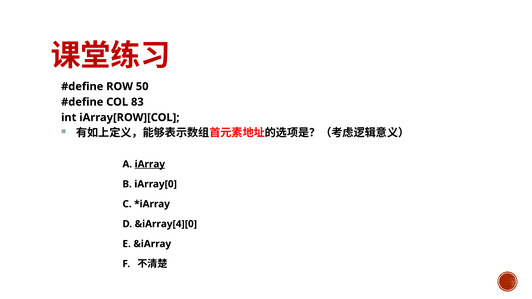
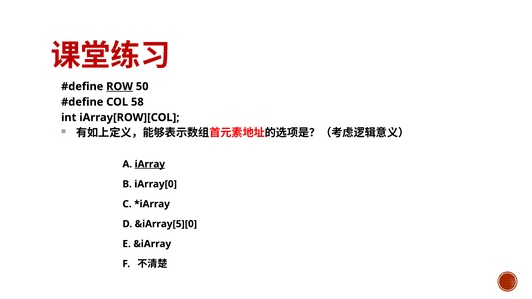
ROW underline: none -> present
83: 83 -> 58
&iArray[4][0: &iArray[4][0 -> &iArray[5][0
